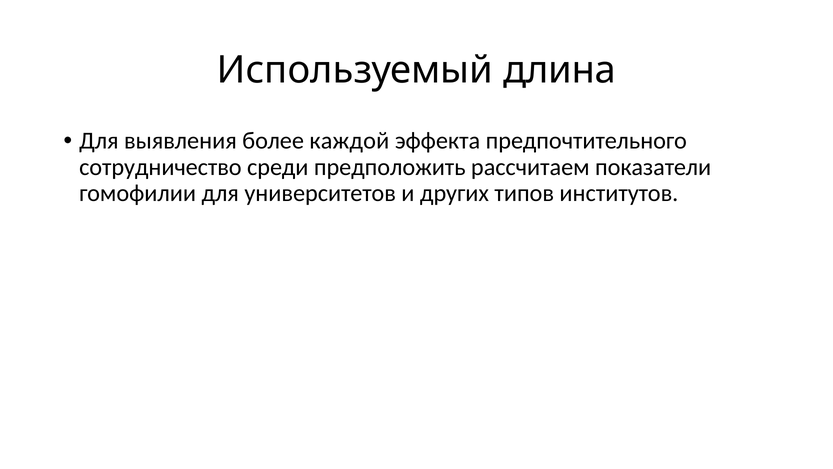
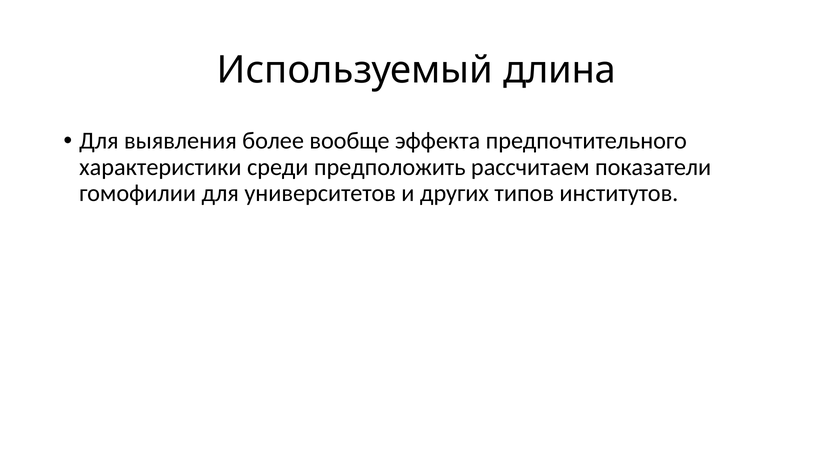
каждой: каждой -> вообще
сотрудничество: сотрудничество -> характеристики
